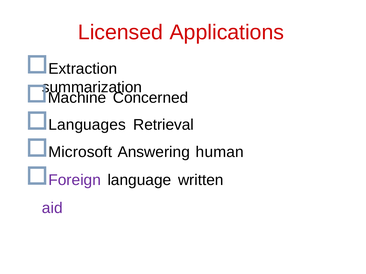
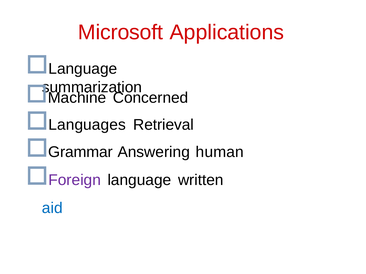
Licensed: Licensed -> Microsoft
Extraction at (83, 69): Extraction -> Language
Microsoft: Microsoft -> Grammar
aid colour: purple -> blue
